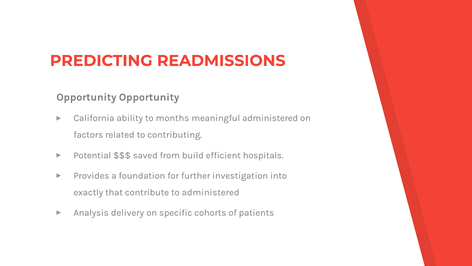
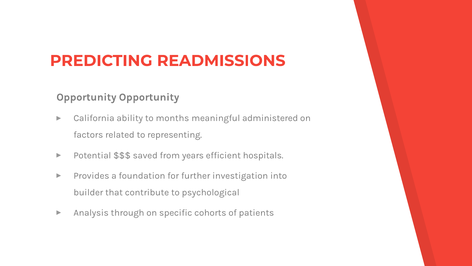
contributing: contributing -> representing
build: build -> years
exactly: exactly -> builder
to administered: administered -> psychological
delivery: delivery -> through
